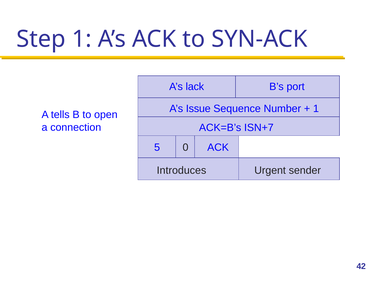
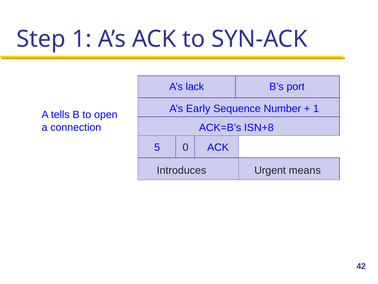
Issue: Issue -> Early
ISN+7: ISN+7 -> ISN+8
sender: sender -> means
